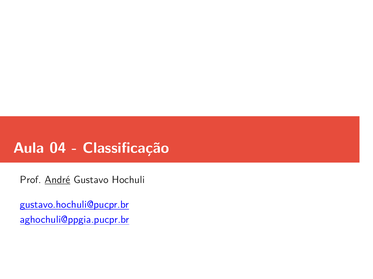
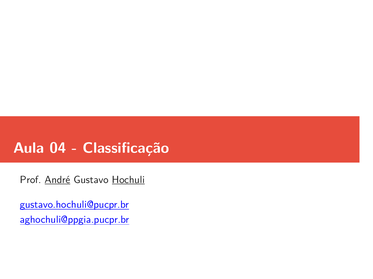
Hochuli underline: none -> present
